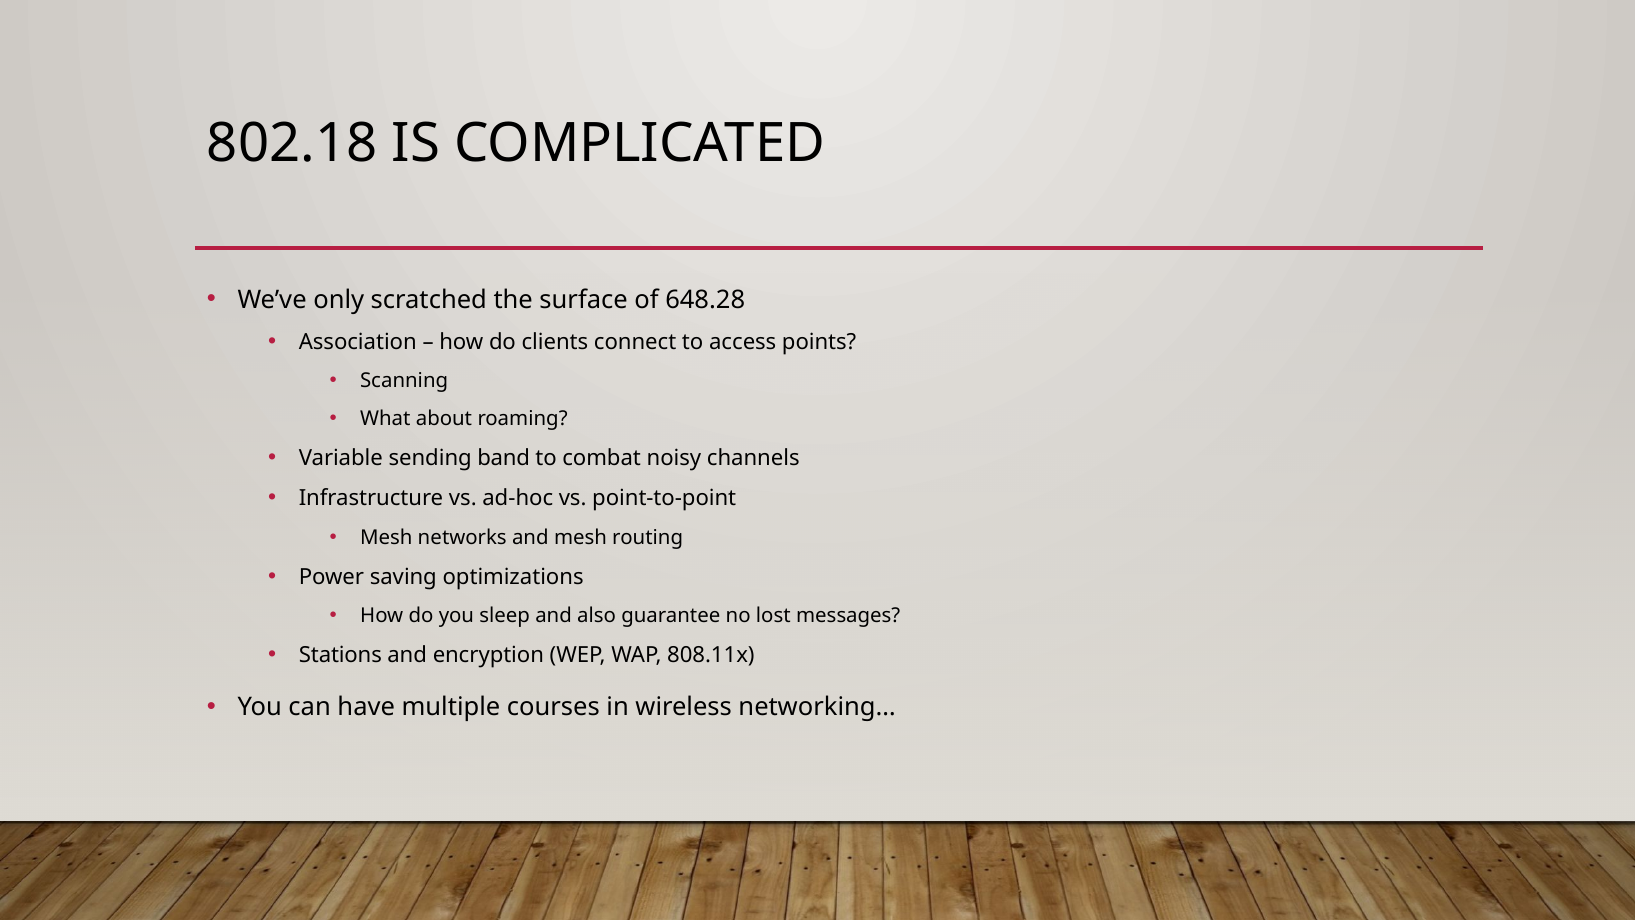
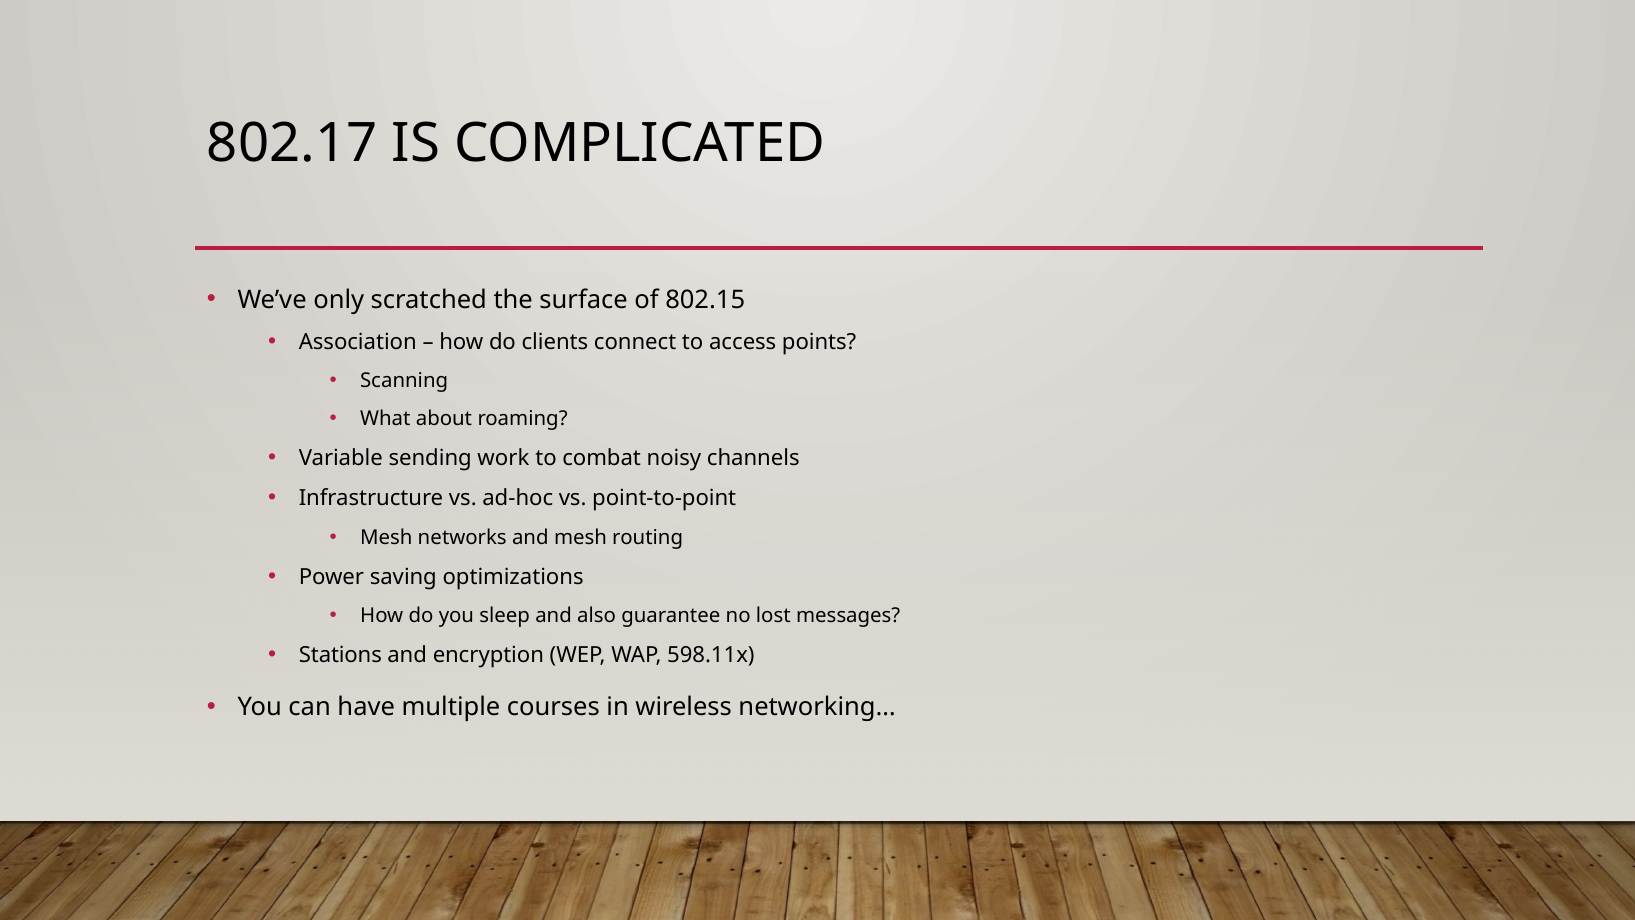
802.18: 802.18 -> 802.17
648.28: 648.28 -> 802.15
band: band -> work
808.11x: 808.11x -> 598.11x
